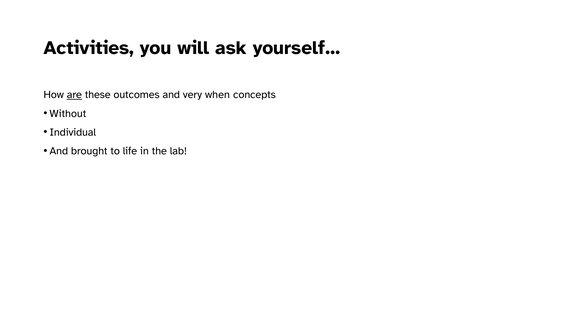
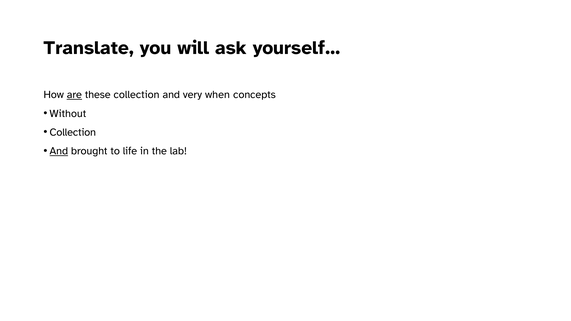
Activities: Activities -> Translate
these outcomes: outcomes -> collection
Individual at (73, 132): Individual -> Collection
And at (59, 151) underline: none -> present
